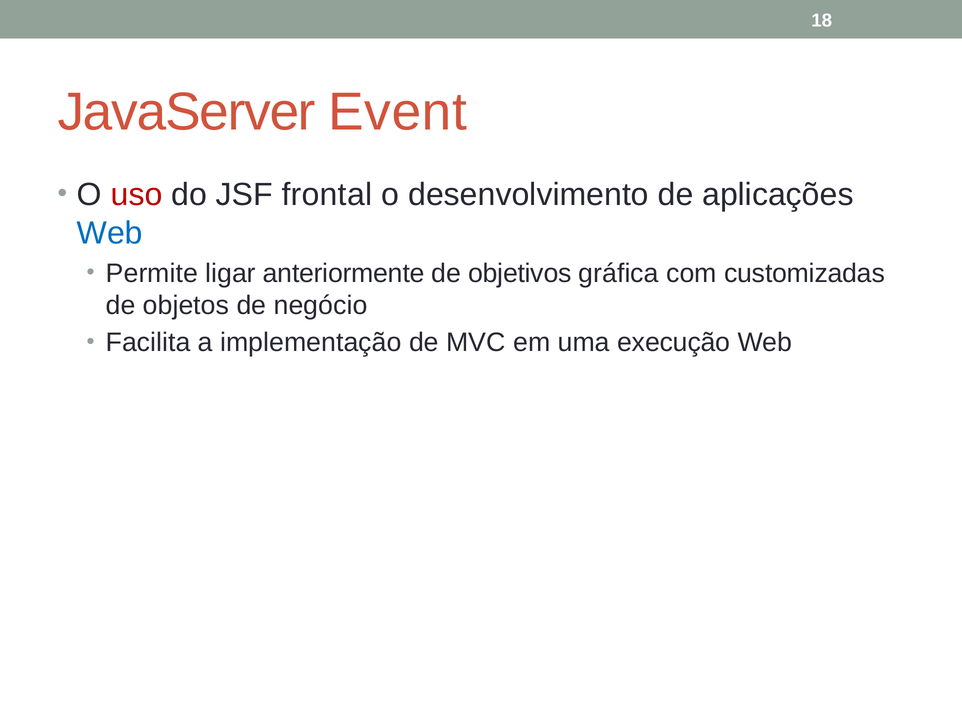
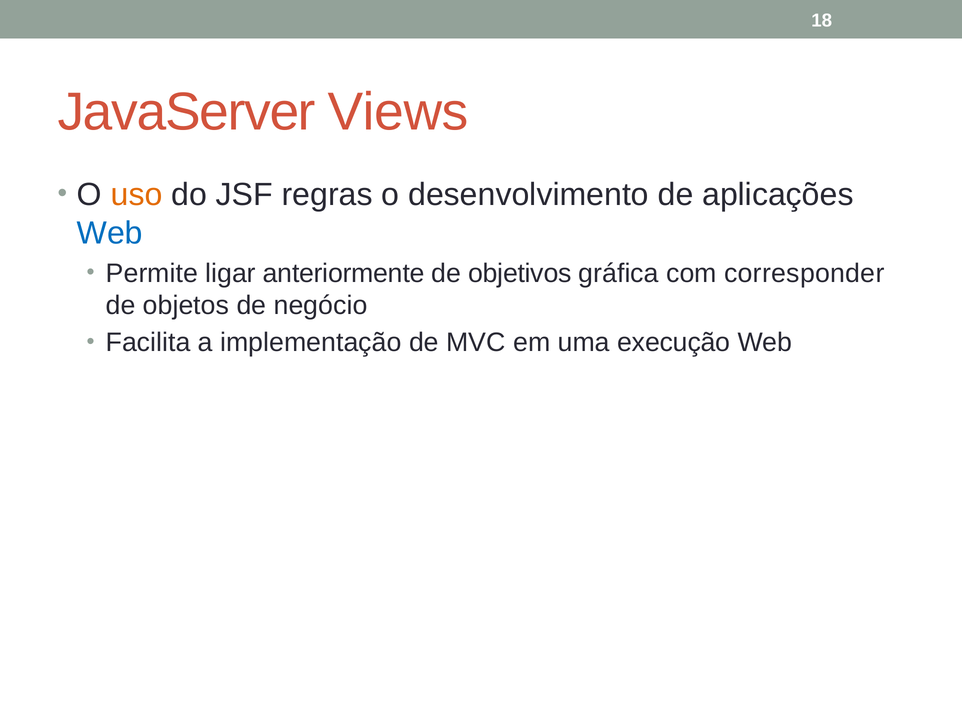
Event: Event -> Views
uso colour: red -> orange
frontal: frontal -> regras
customizadas: customizadas -> corresponder
